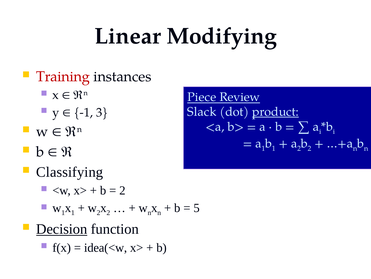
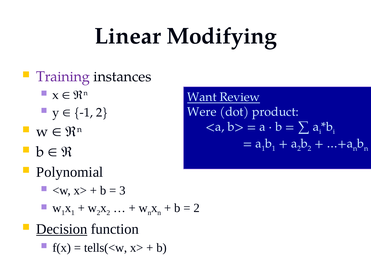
Training colour: red -> purple
Piece: Piece -> Want
-1 3: 3 -> 2
Slack: Slack -> Were
product underline: present -> none
Classifying: Classifying -> Polynomial
2 at (122, 190): 2 -> 3
5 at (197, 207): 5 -> 2
idea(<w: idea(<w -> tells(<w
